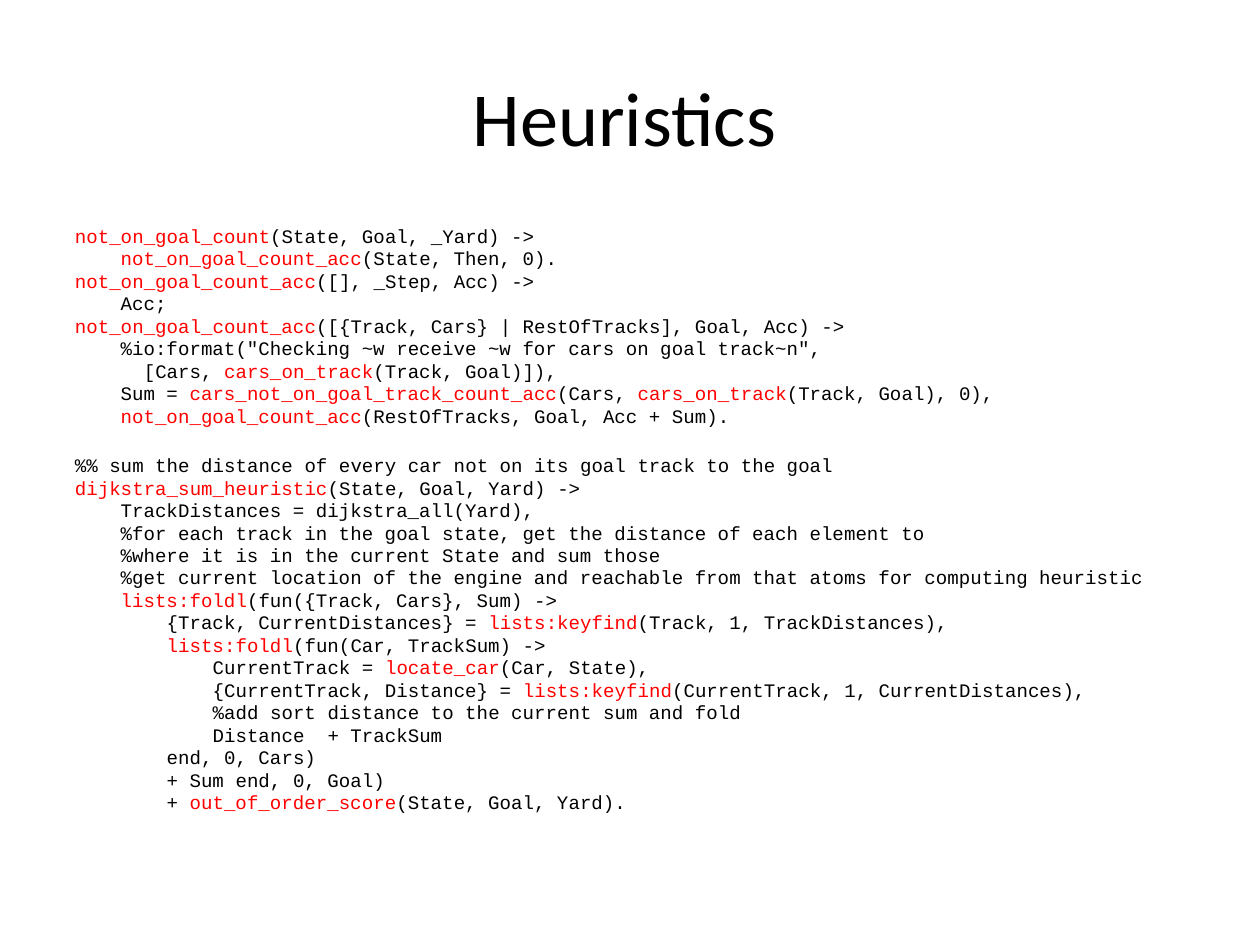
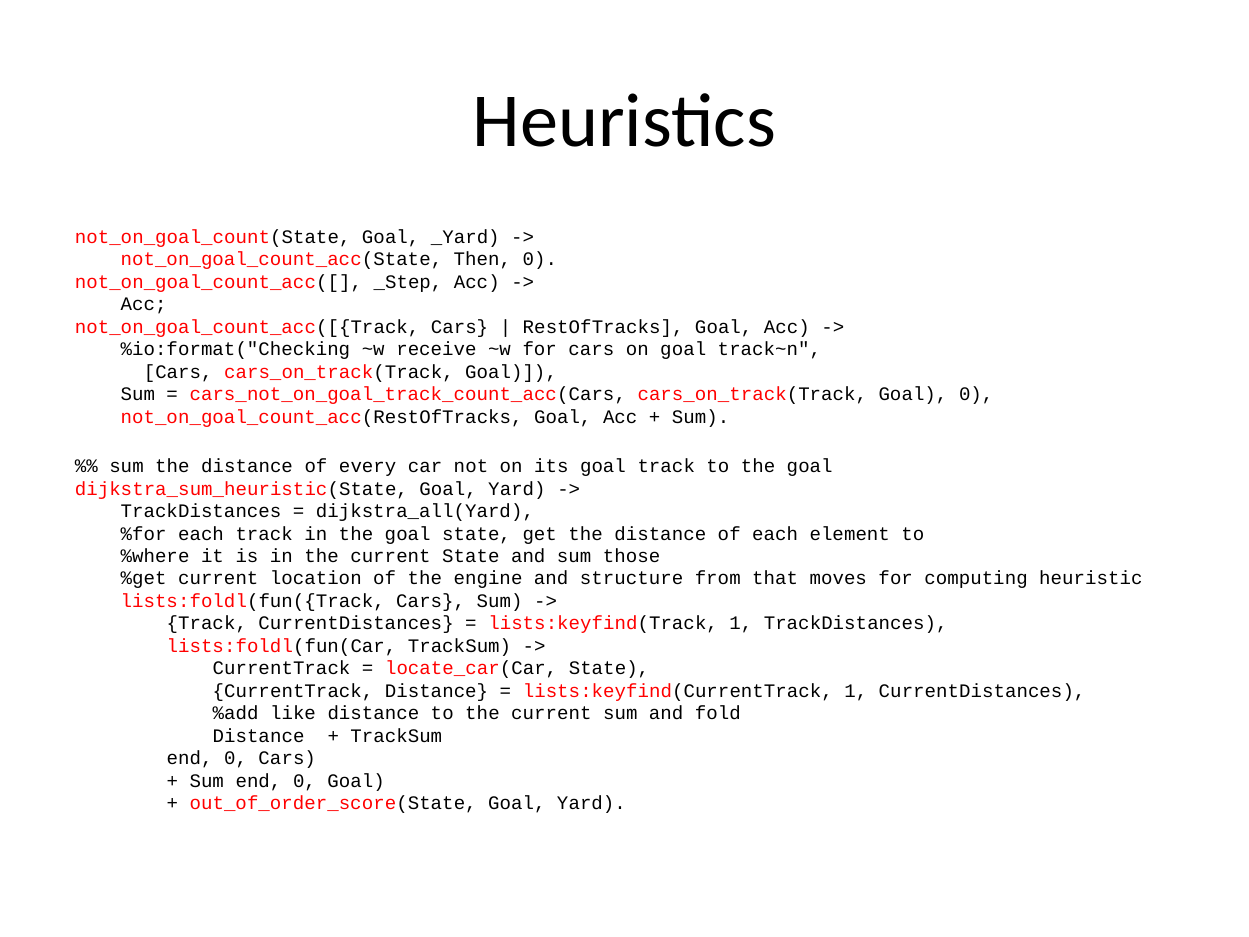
reachable: reachable -> structure
atoms: atoms -> moves
sort: sort -> like
